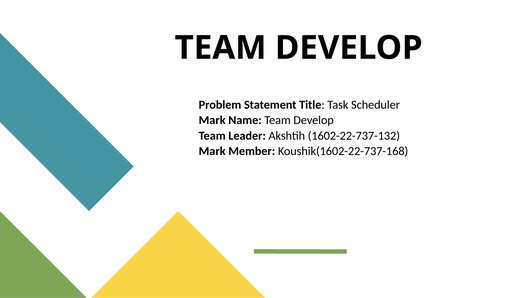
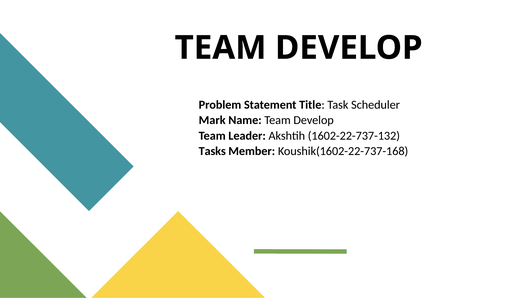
Mark at (212, 151): Mark -> Tasks
